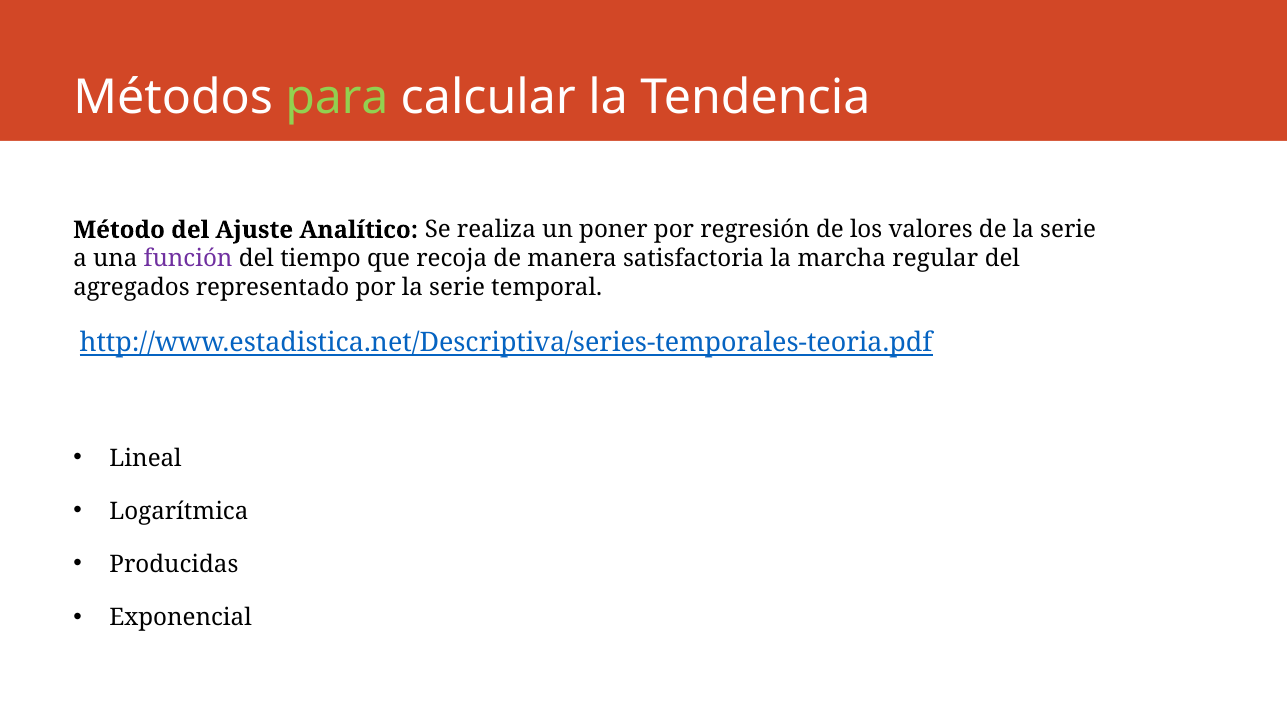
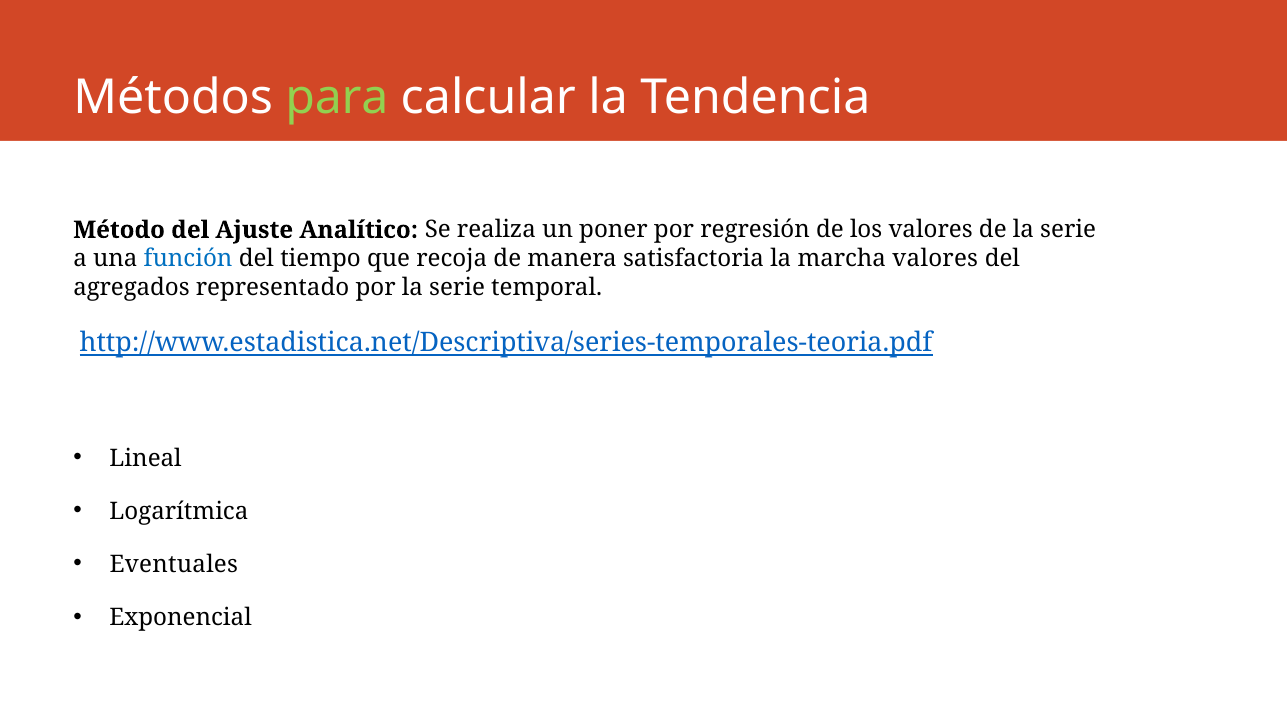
función colour: purple -> blue
marcha regular: regular -> valores
Producidas: Producidas -> Eventuales
